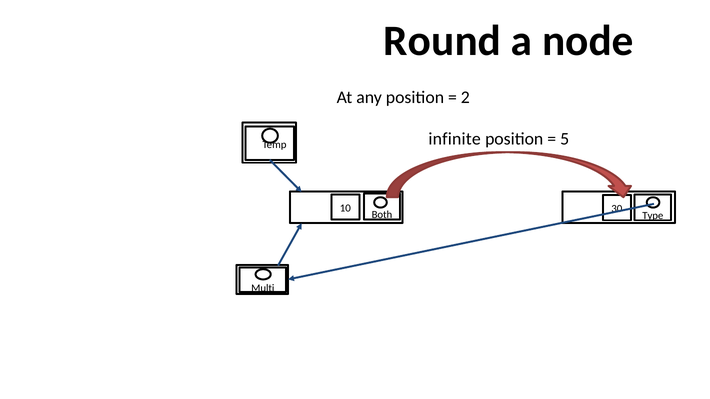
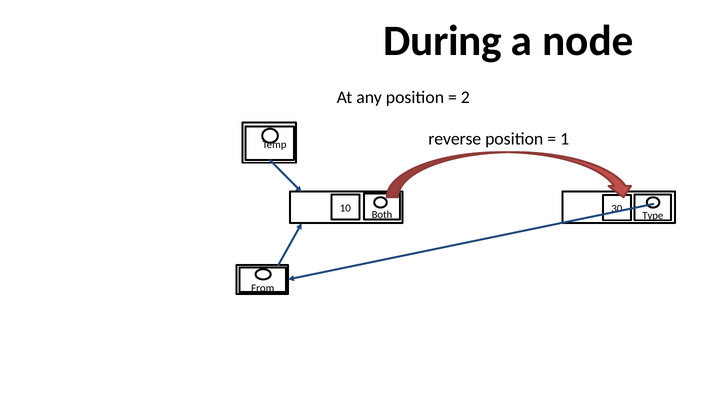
Round: Round -> During
infinite: infinite -> reverse
5: 5 -> 1
Multi: Multi -> From
